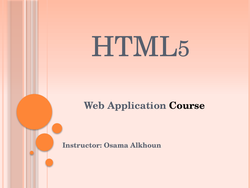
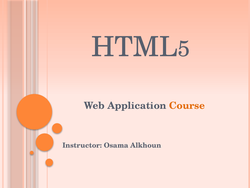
Course colour: black -> orange
